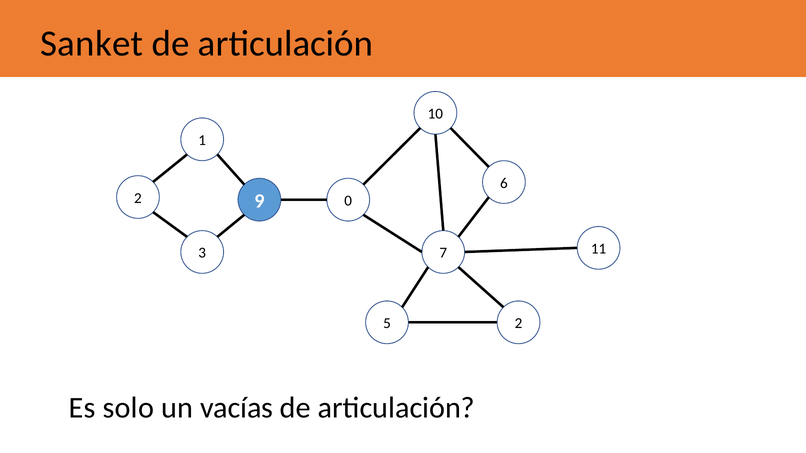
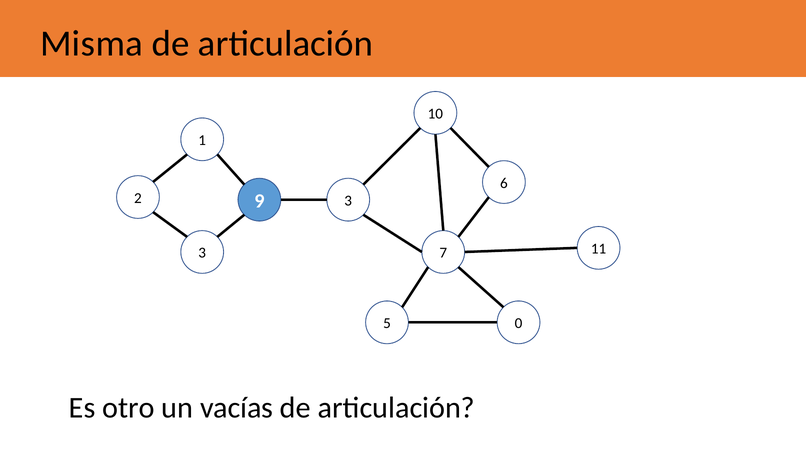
Sanket: Sanket -> Misma
9 0: 0 -> 3
5 2: 2 -> 0
solo: solo -> otro
